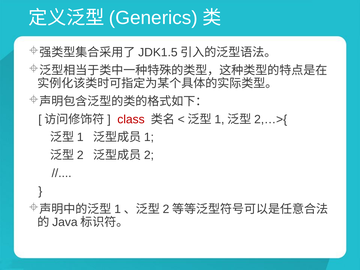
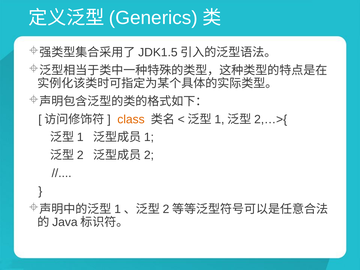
class colour: red -> orange
